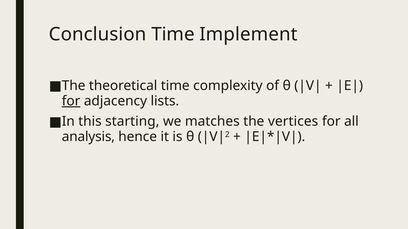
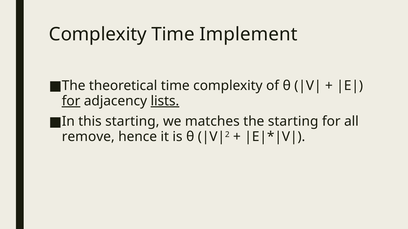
Conclusion at (98, 34): Conclusion -> Complexity
lists underline: none -> present
the vertices: vertices -> starting
analysis: analysis -> remove
